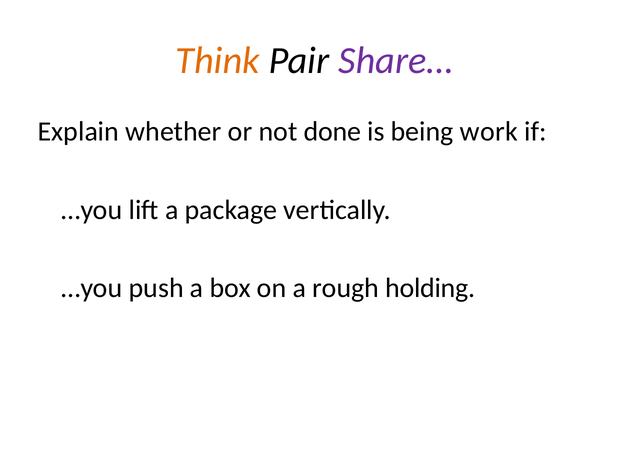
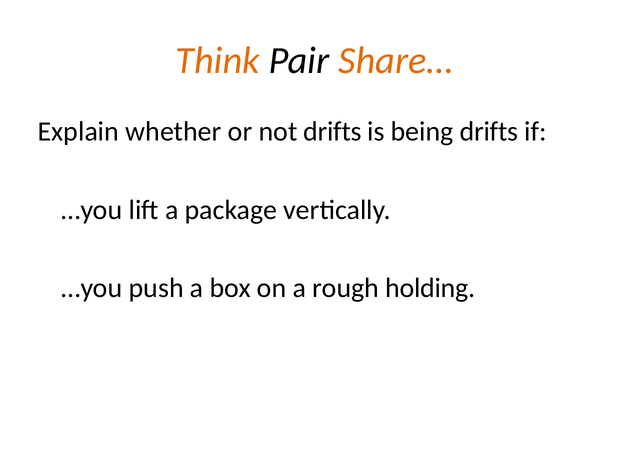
Share… colour: purple -> orange
not done: done -> drifts
being work: work -> drifts
